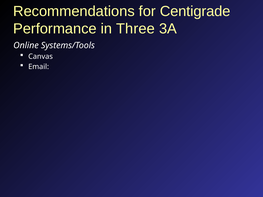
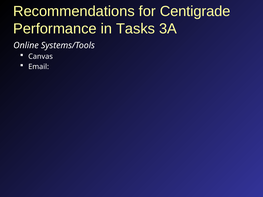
Three: Three -> Tasks
